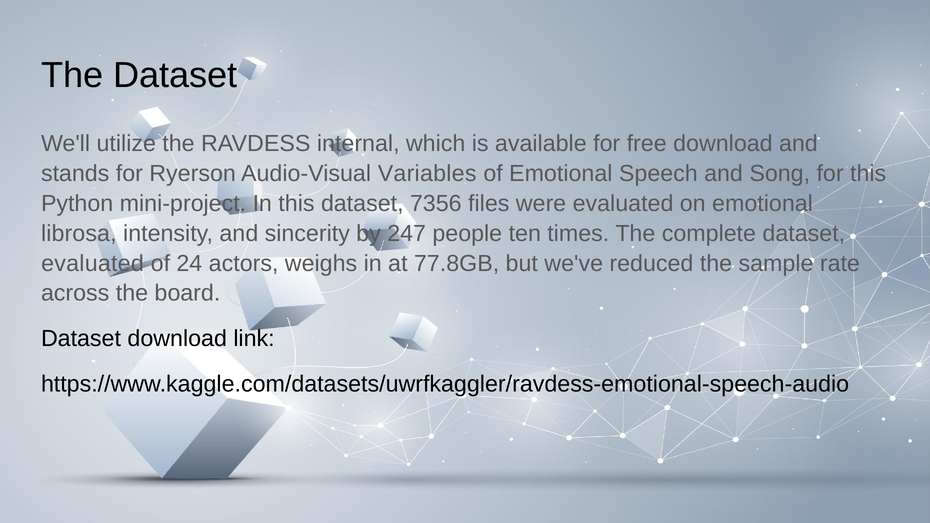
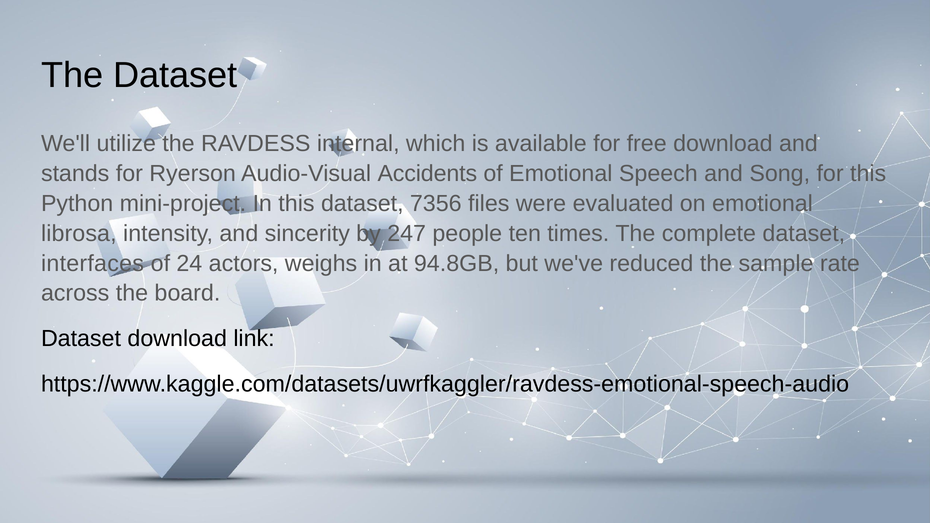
Variables: Variables -> Accidents
evaluated at (93, 263): evaluated -> interfaces
77.8GB: 77.8GB -> 94.8GB
